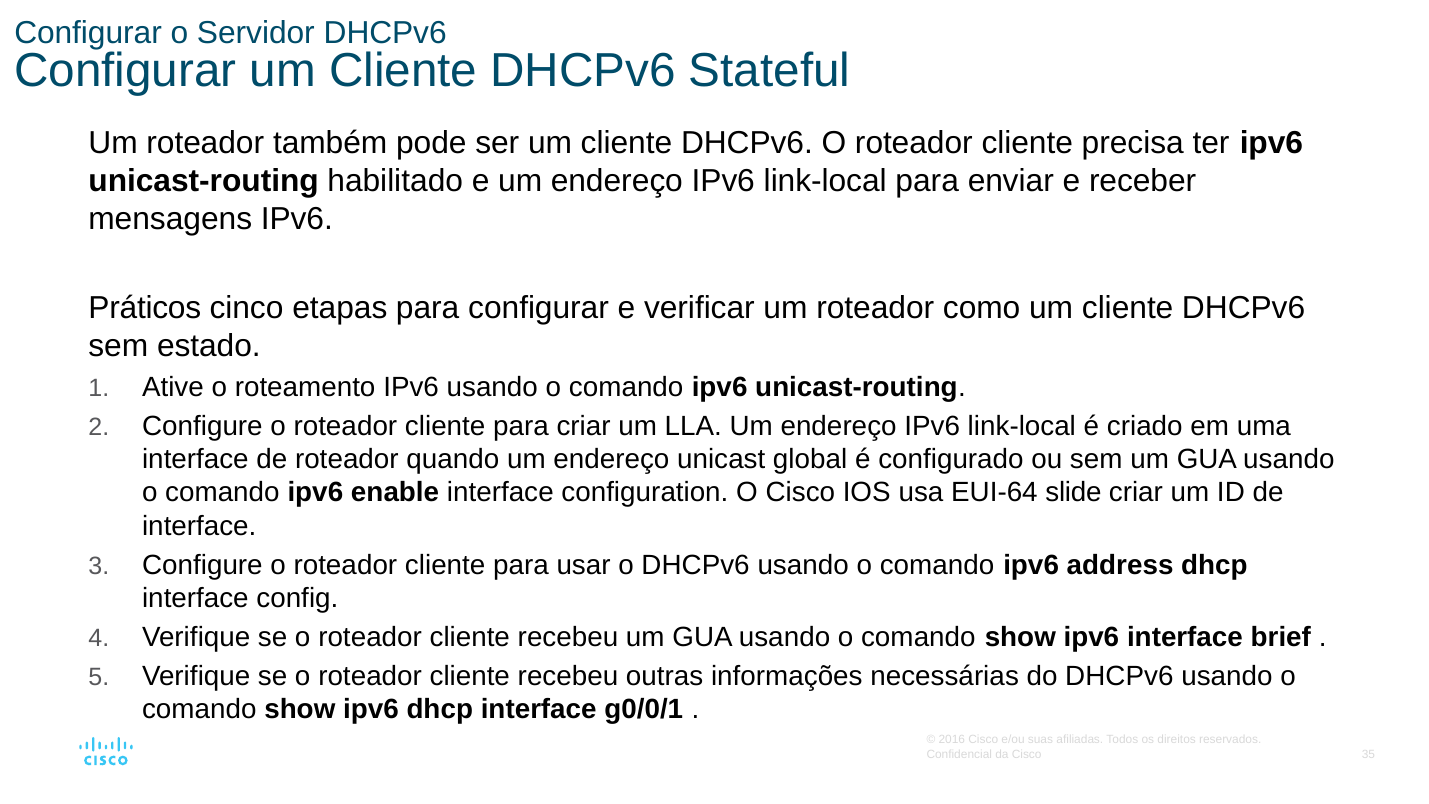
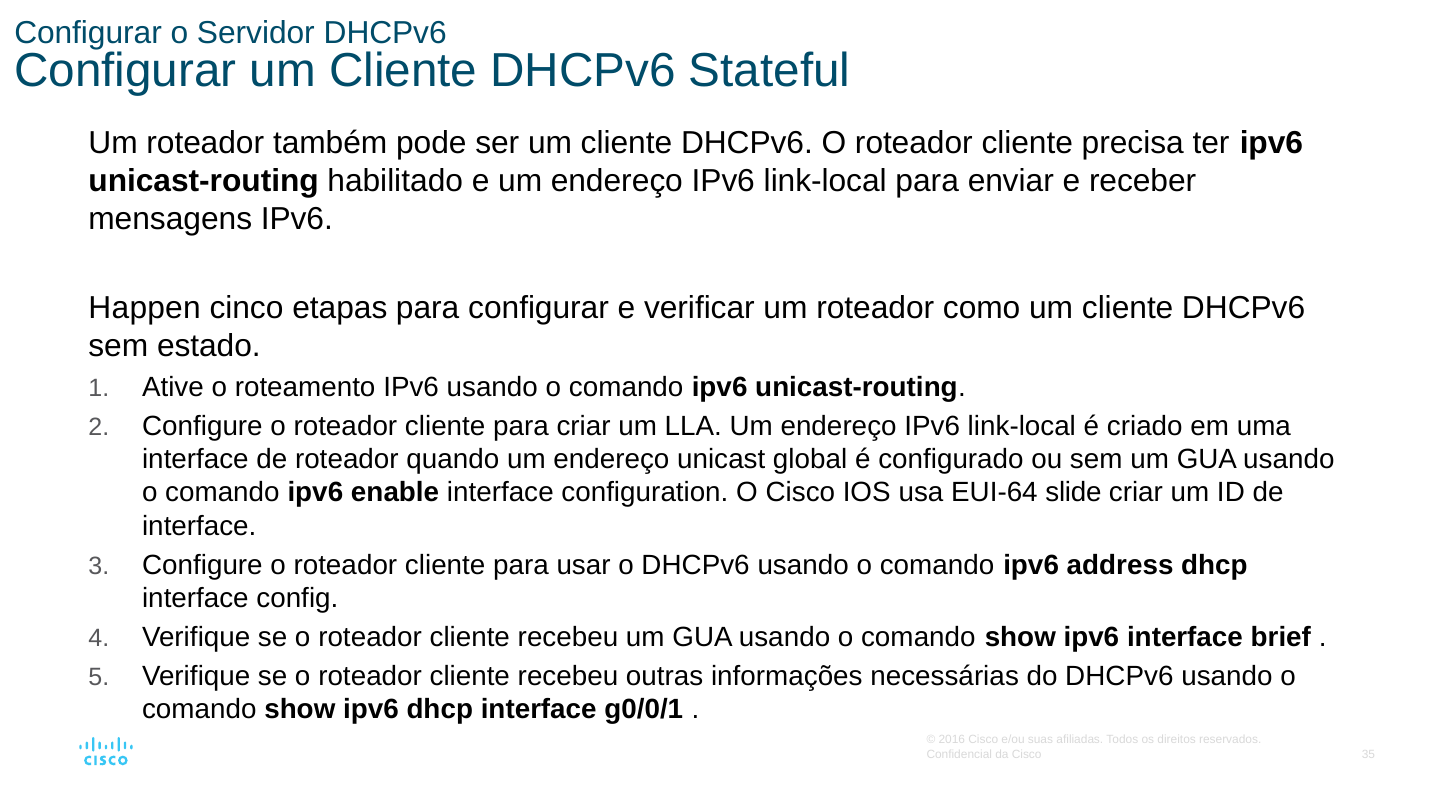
Práticos: Práticos -> Happen
